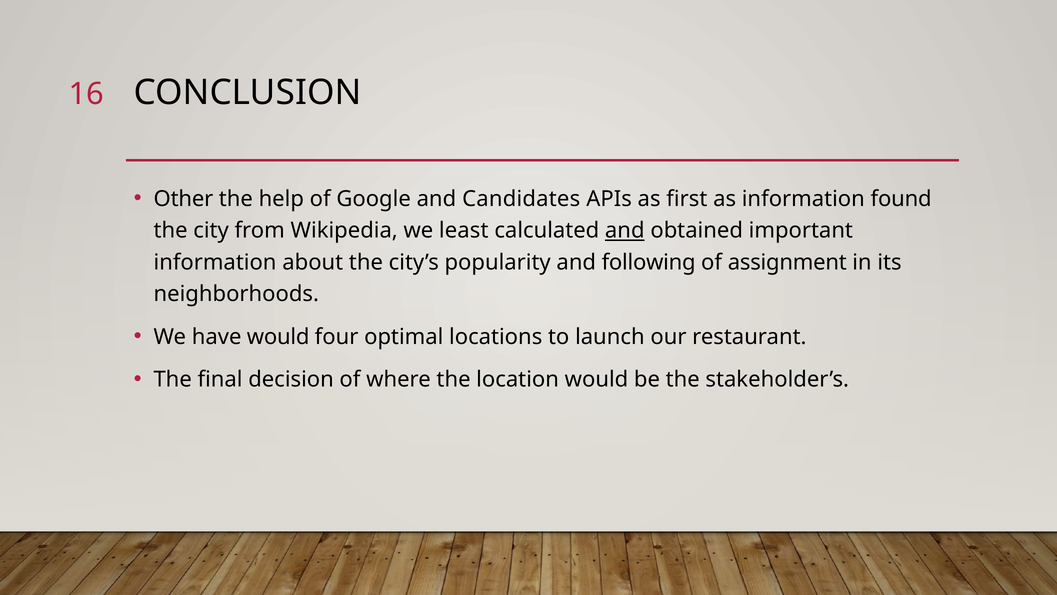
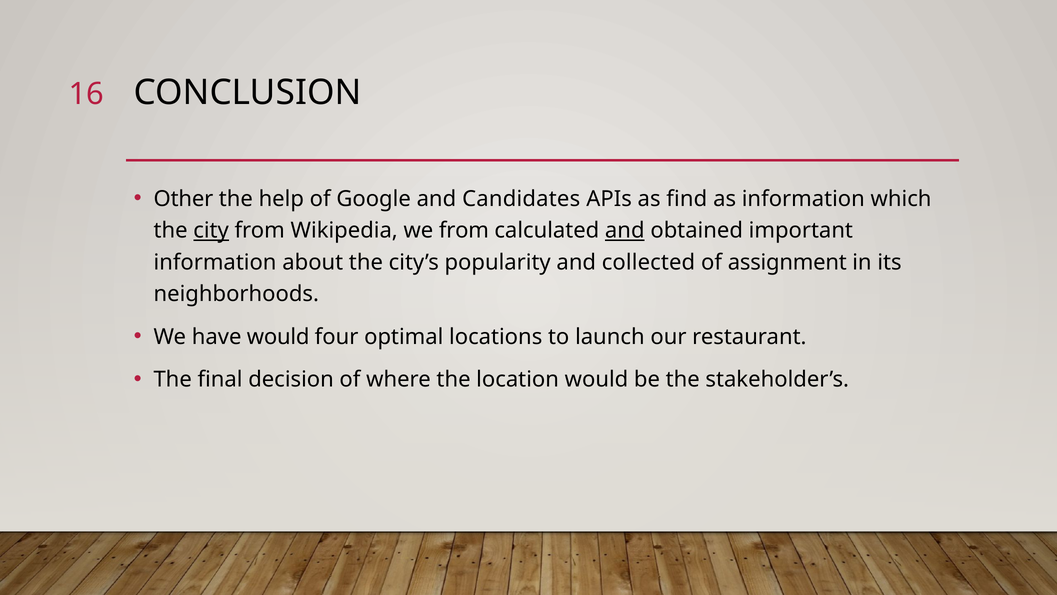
first: first -> find
found: found -> which
city underline: none -> present
we least: least -> from
following: following -> collected
